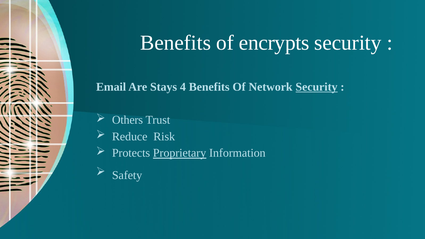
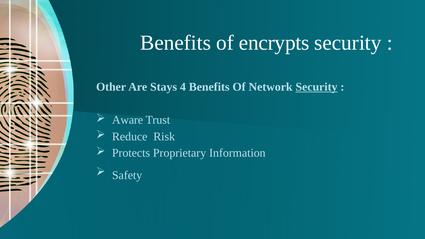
Email: Email -> Other
Others: Others -> Aware
Proprietary underline: present -> none
